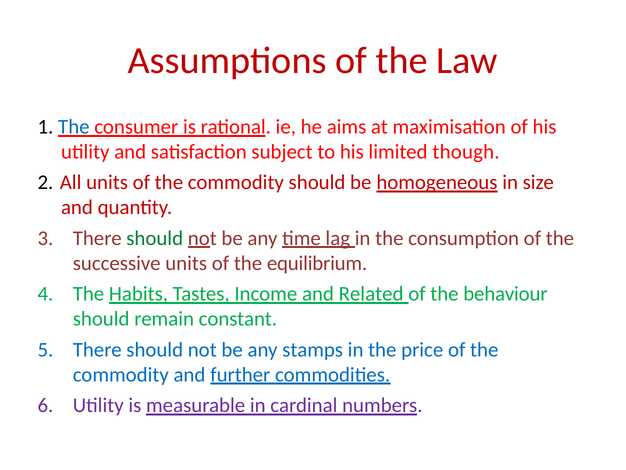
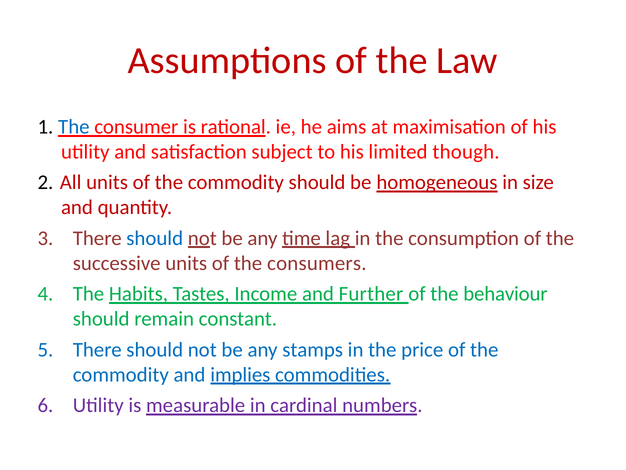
should at (155, 238) colour: green -> blue
equilibrium: equilibrium -> consumers
Related: Related -> Further
further: further -> implies
